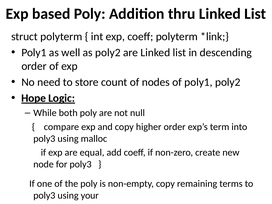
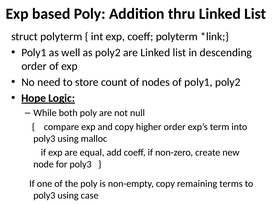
your: your -> case
